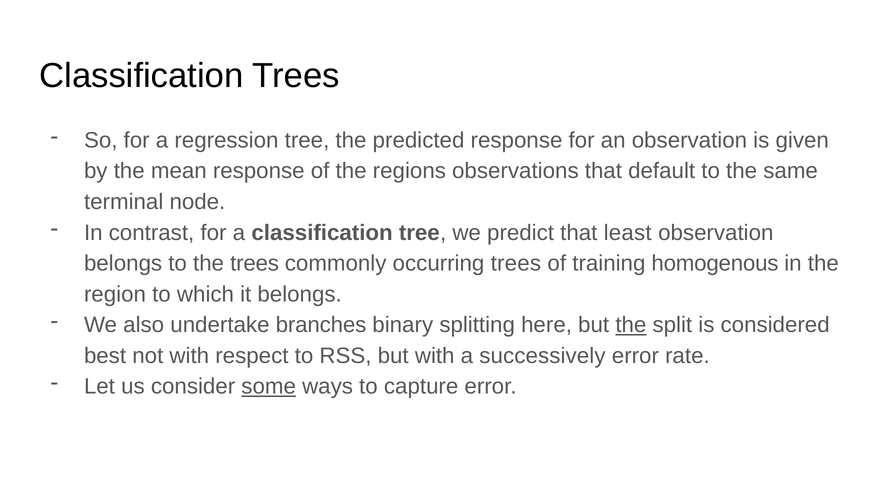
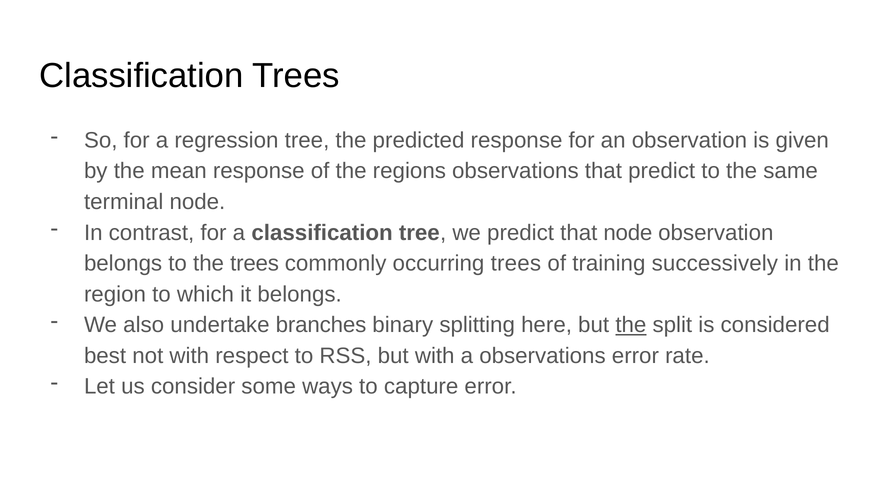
that default: default -> predict
that least: least -> node
homogenous: homogenous -> successively
a successively: successively -> observations
some underline: present -> none
